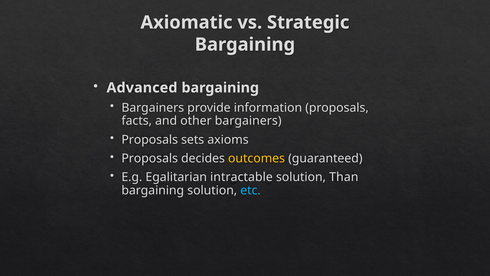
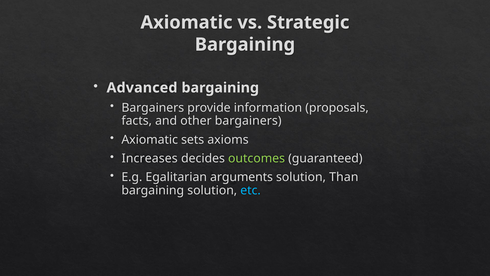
Proposals at (150, 139): Proposals -> Axiomatic
Proposals at (150, 158): Proposals -> Increases
outcomes colour: yellow -> light green
intractable: intractable -> arguments
